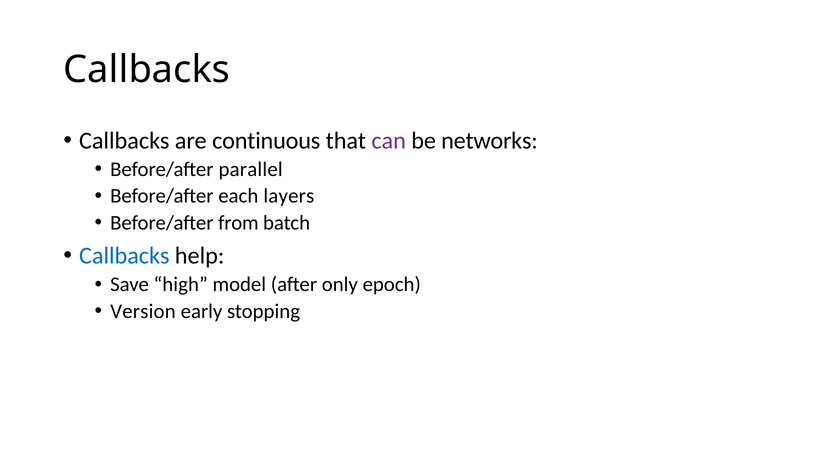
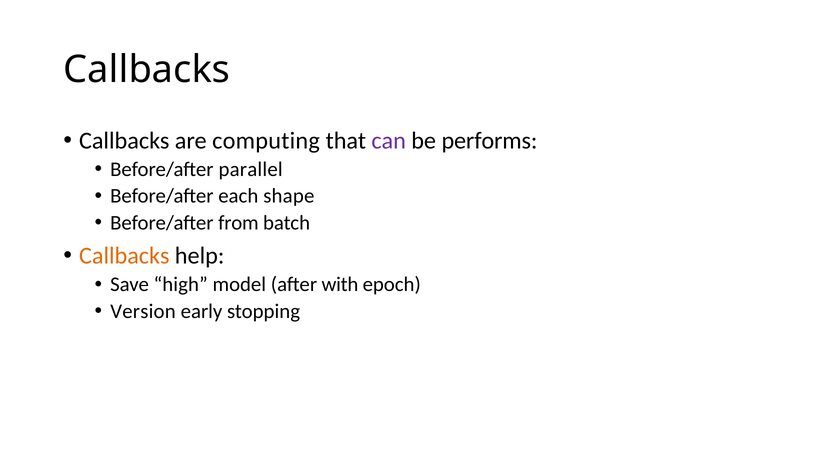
continuous: continuous -> computing
networks: networks -> performs
layers: layers -> shape
Callbacks at (124, 256) colour: blue -> orange
only: only -> with
